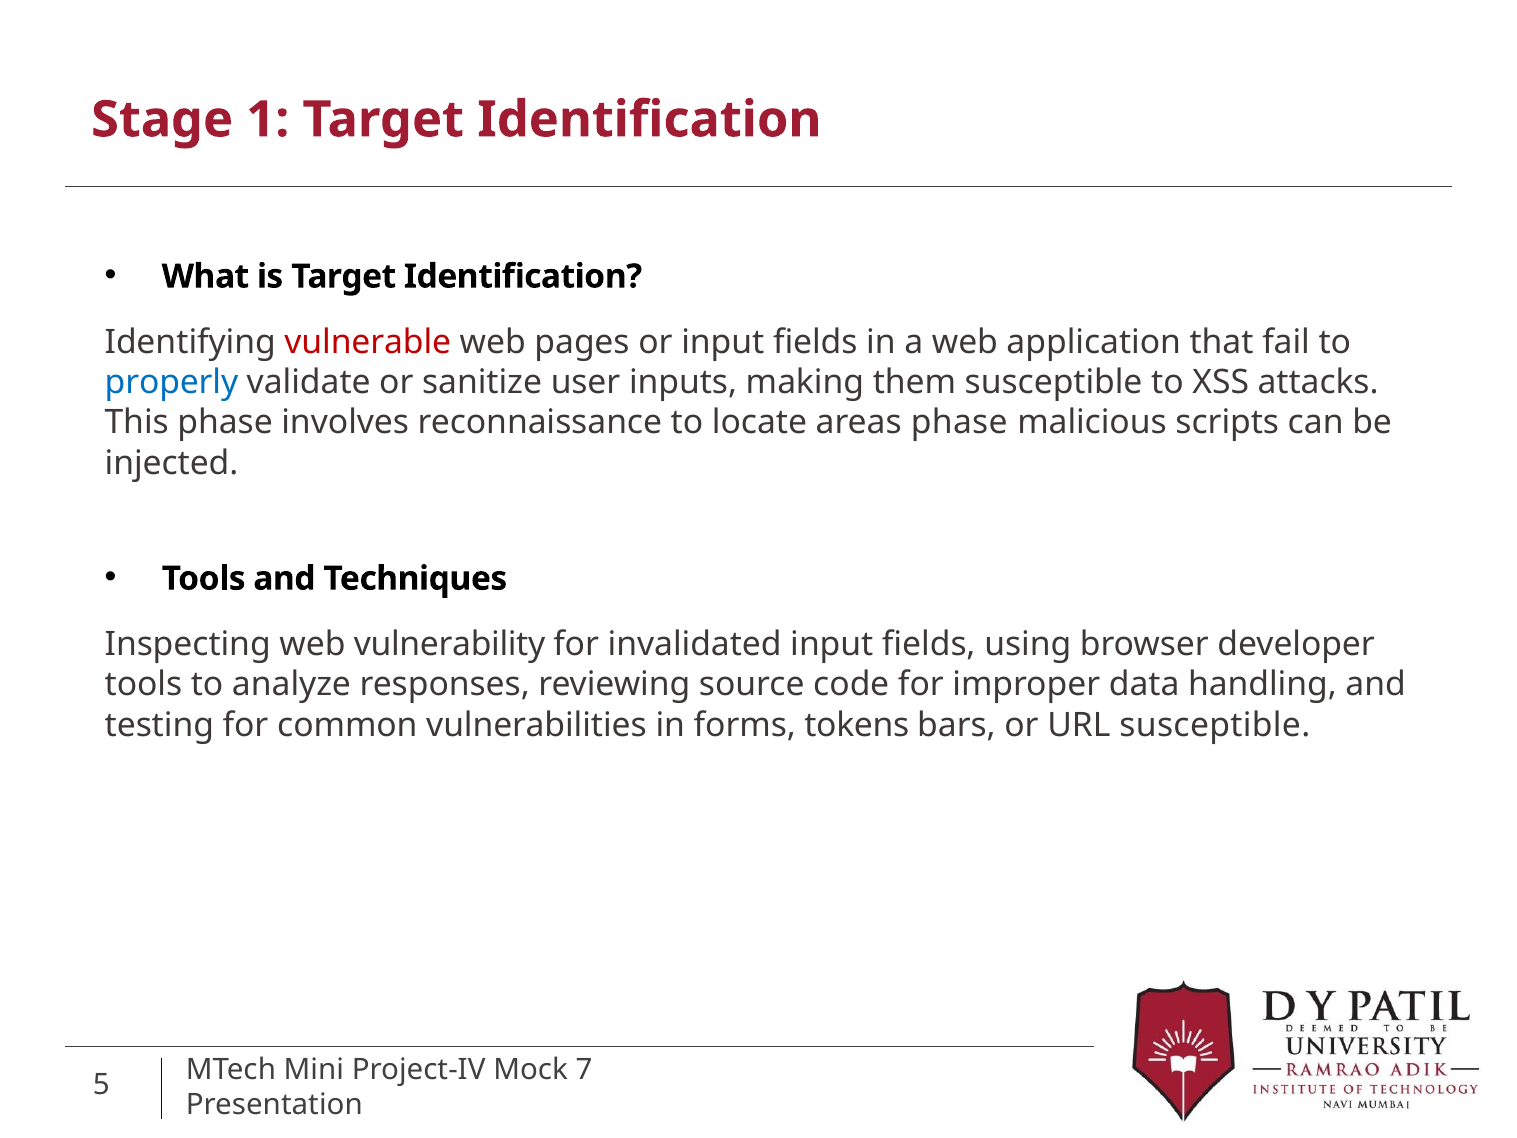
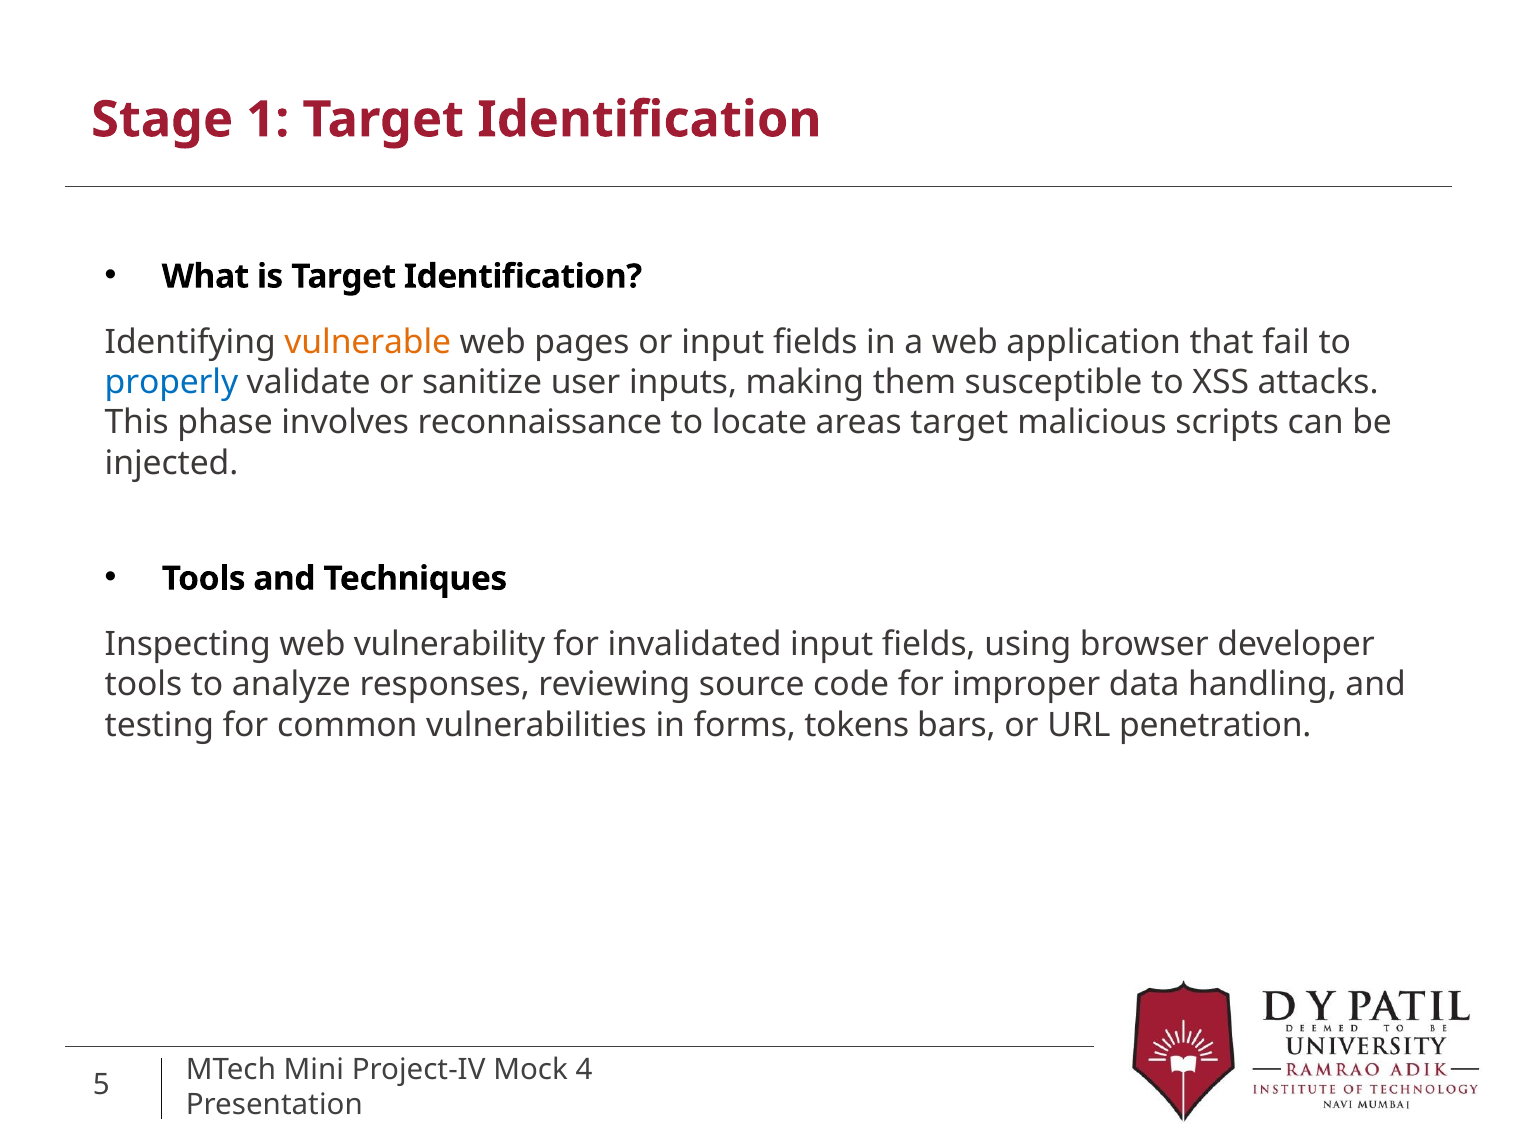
vulnerable colour: red -> orange
areas phase: phase -> target
URL susceptible: susceptible -> penetration
7: 7 -> 4
